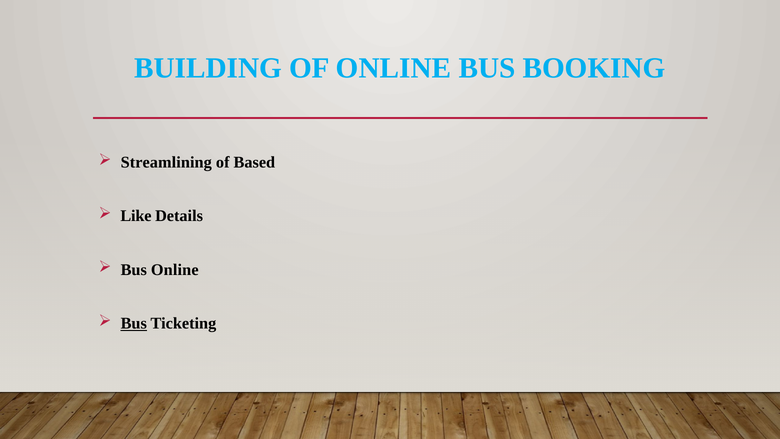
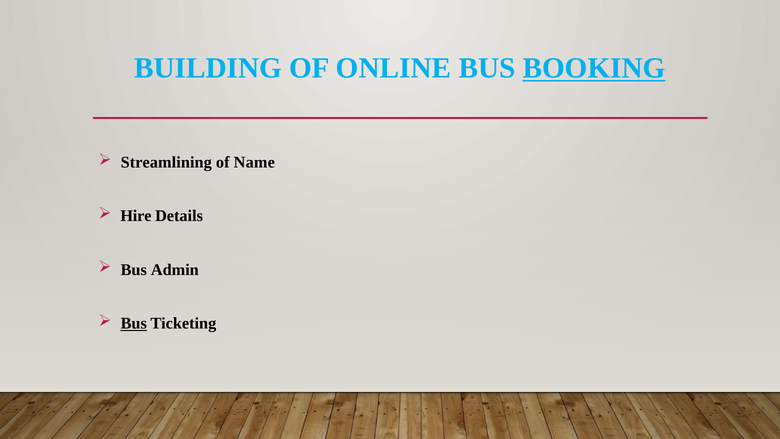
BOOKING underline: none -> present
Based: Based -> Name
Like: Like -> Hire
Bus Online: Online -> Admin
